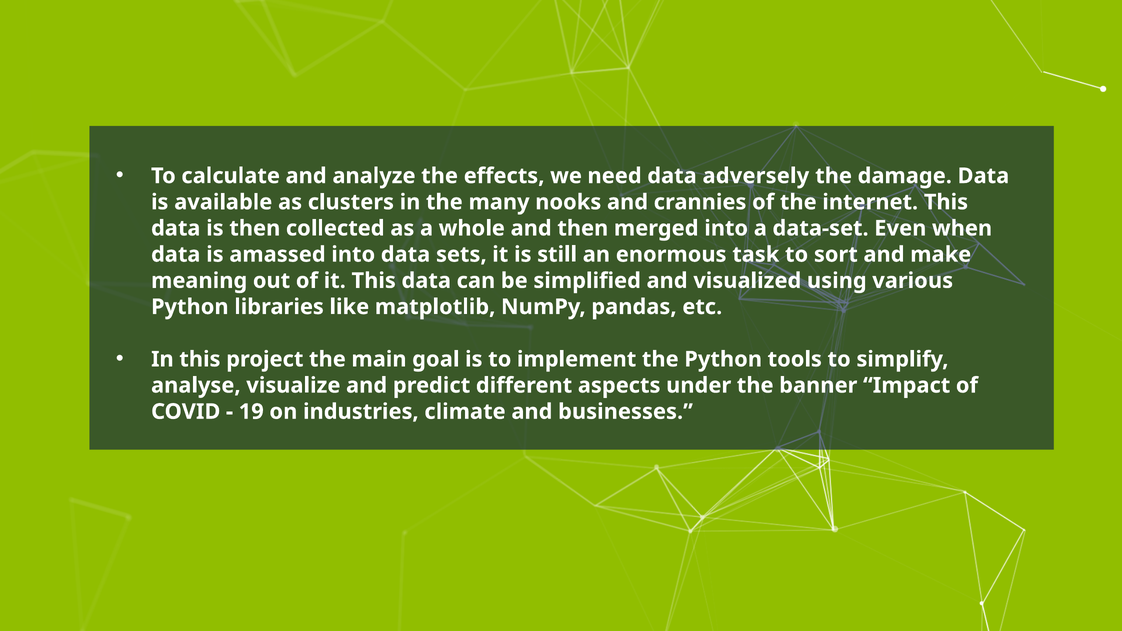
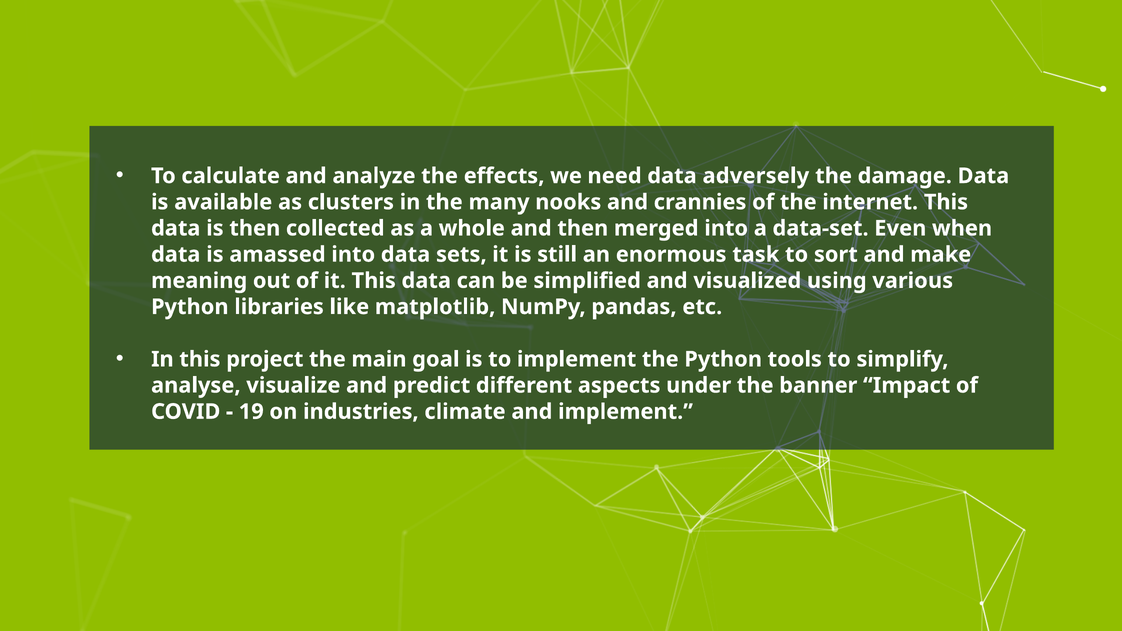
and businesses: businesses -> implement
